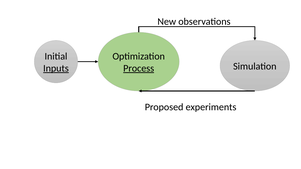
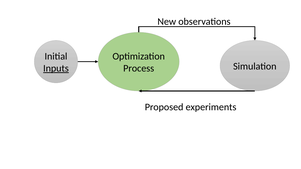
Process underline: present -> none
